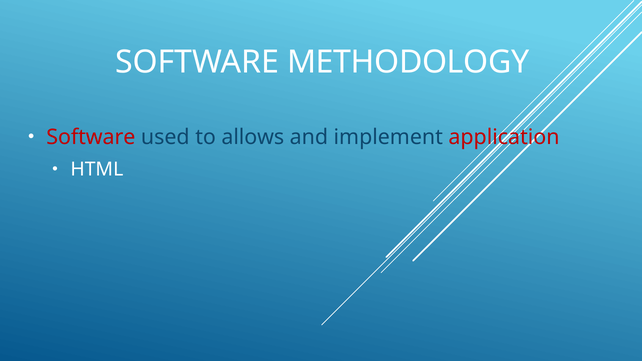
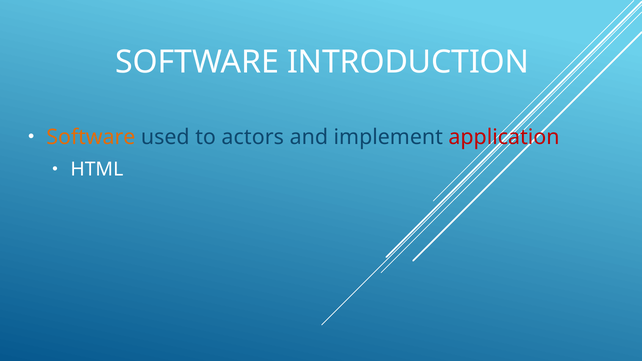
METHODOLOGY: METHODOLOGY -> INTRODUCTION
Software at (91, 137) colour: red -> orange
allows: allows -> actors
